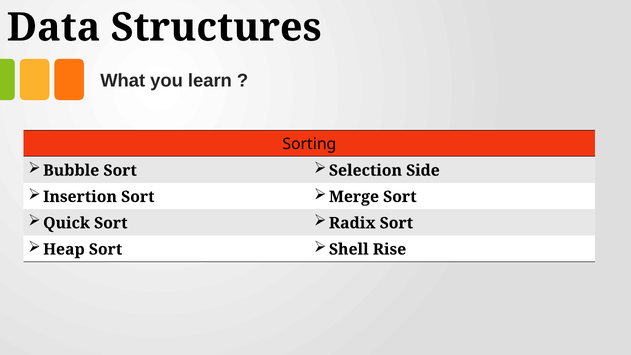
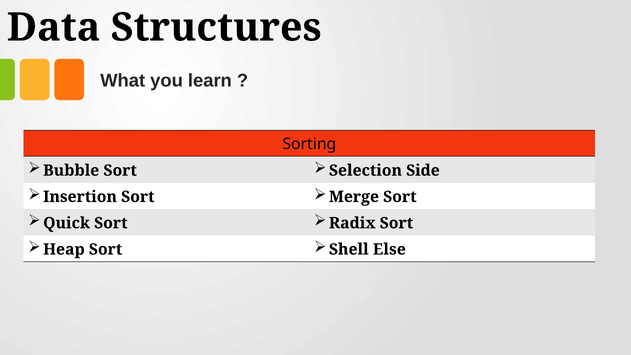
Rise: Rise -> Else
